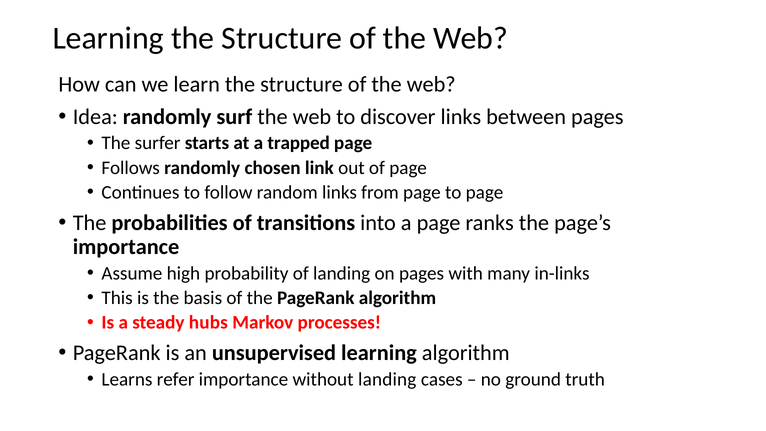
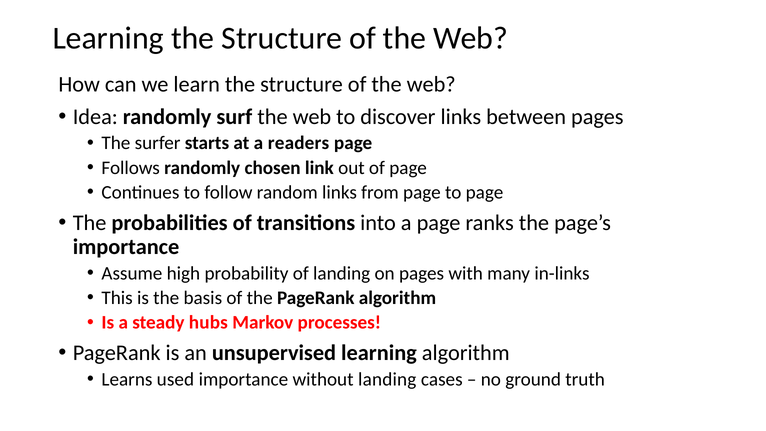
trapped: trapped -> readers
refer: refer -> used
